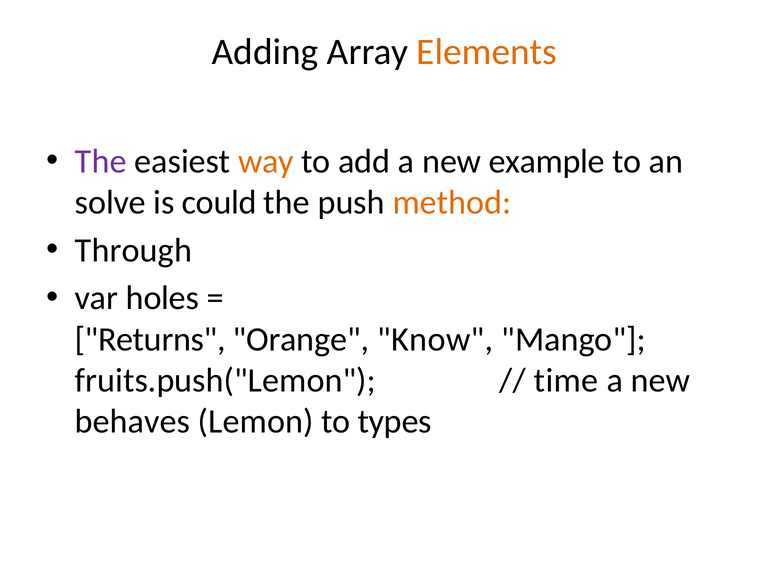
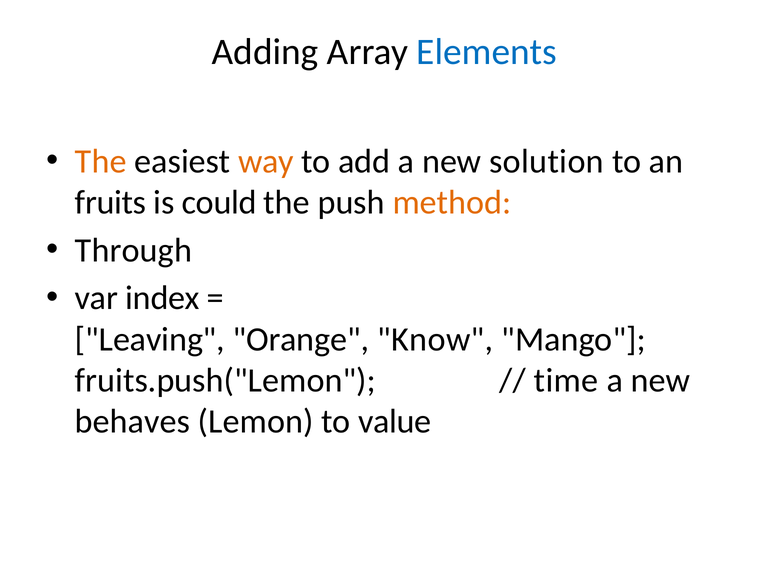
Elements colour: orange -> blue
The at (101, 161) colour: purple -> orange
example: example -> solution
solve: solve -> fruits
holes: holes -> index
Returns: Returns -> Leaving
types: types -> value
